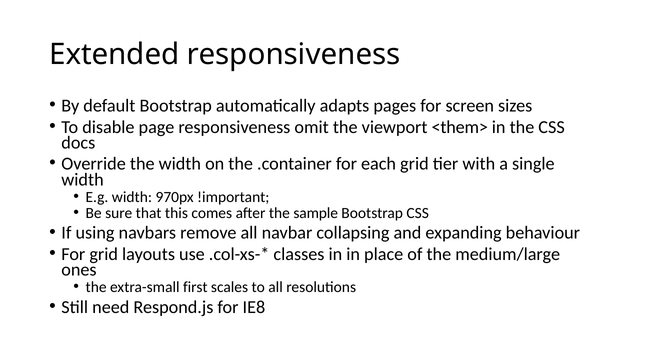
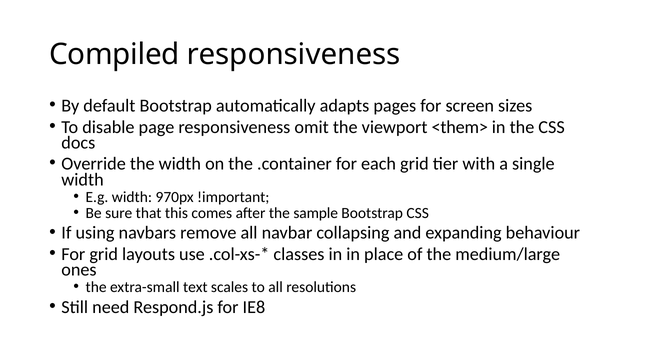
Extended: Extended -> Compiled
first: first -> text
